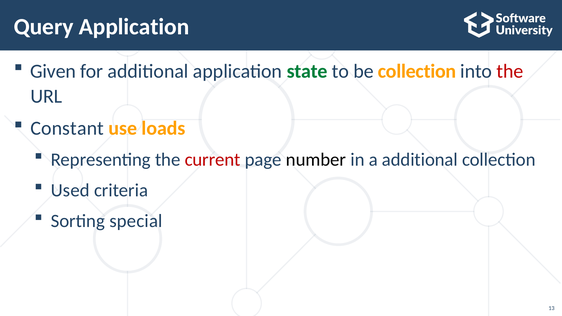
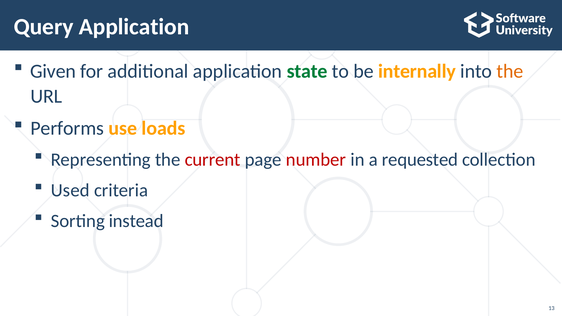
be collection: collection -> internally
the at (510, 71) colour: red -> orange
Constant: Constant -> Performs
number colour: black -> red
a additional: additional -> requested
special: special -> instead
